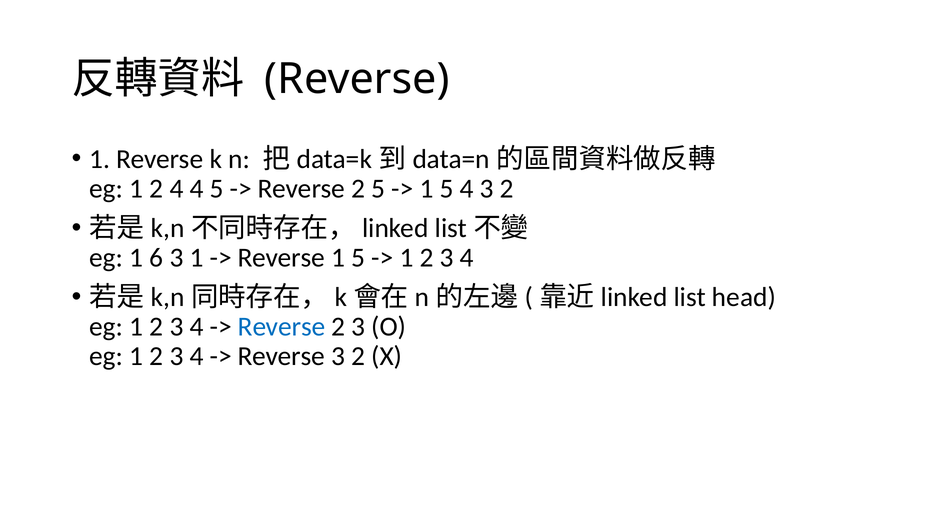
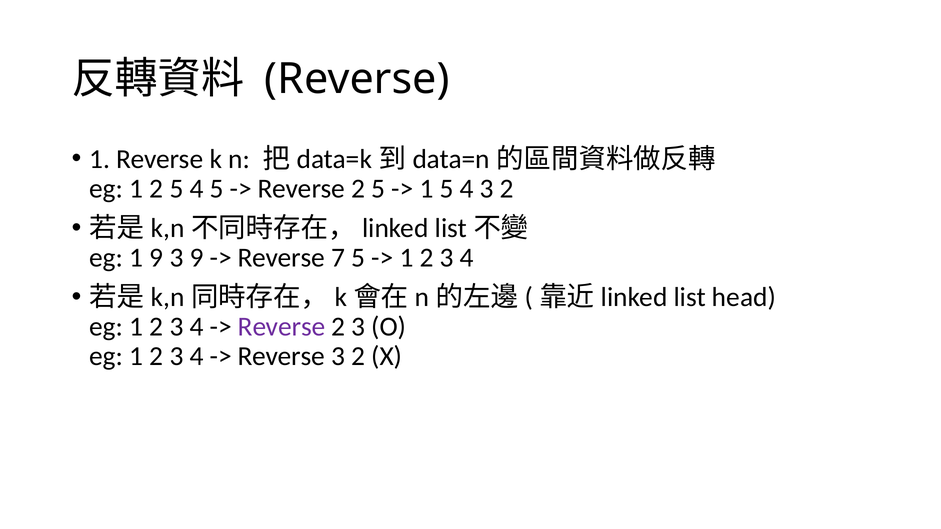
1 2 4: 4 -> 5
1 6: 6 -> 9
3 1: 1 -> 9
Reverse 1: 1 -> 7
Reverse at (282, 327) colour: blue -> purple
